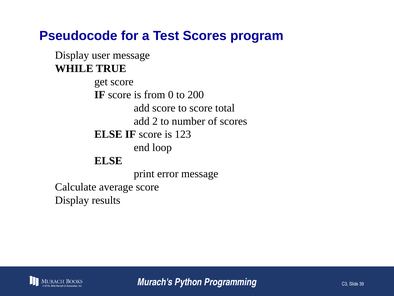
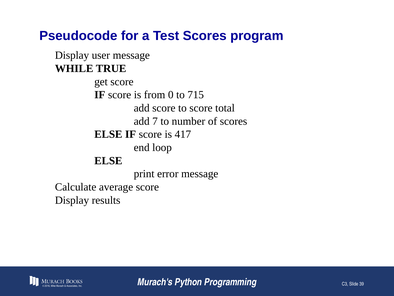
200: 200 -> 715
2: 2 -> 7
123: 123 -> 417
